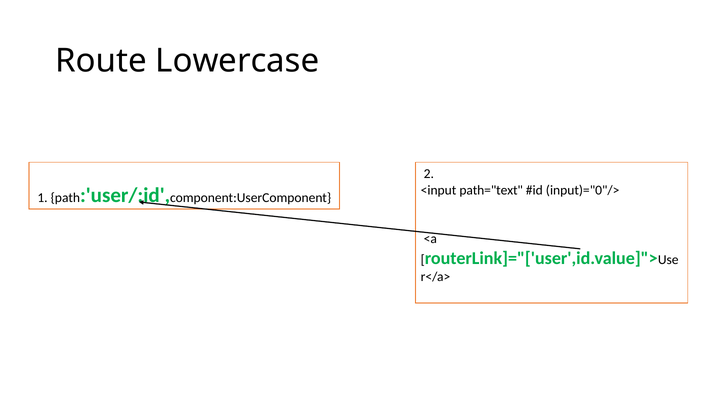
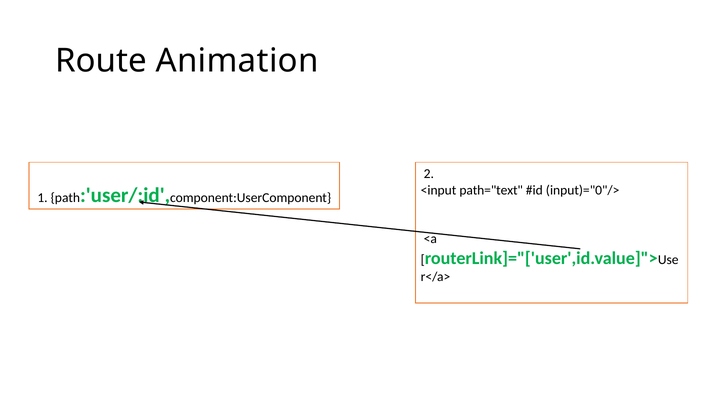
Lowercase: Lowercase -> Animation
